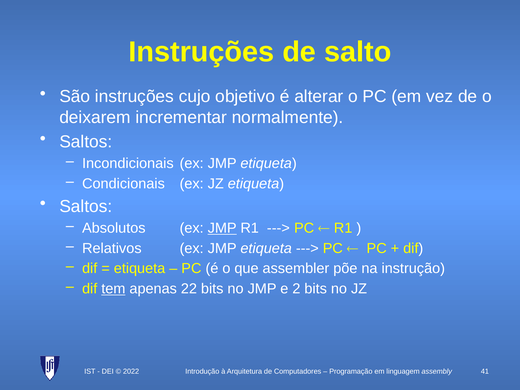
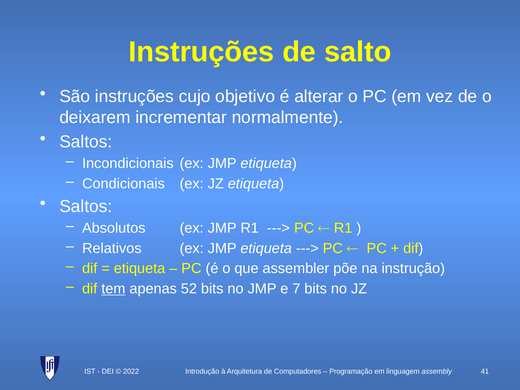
JMP at (222, 228) underline: present -> none
22: 22 -> 52
2: 2 -> 7
